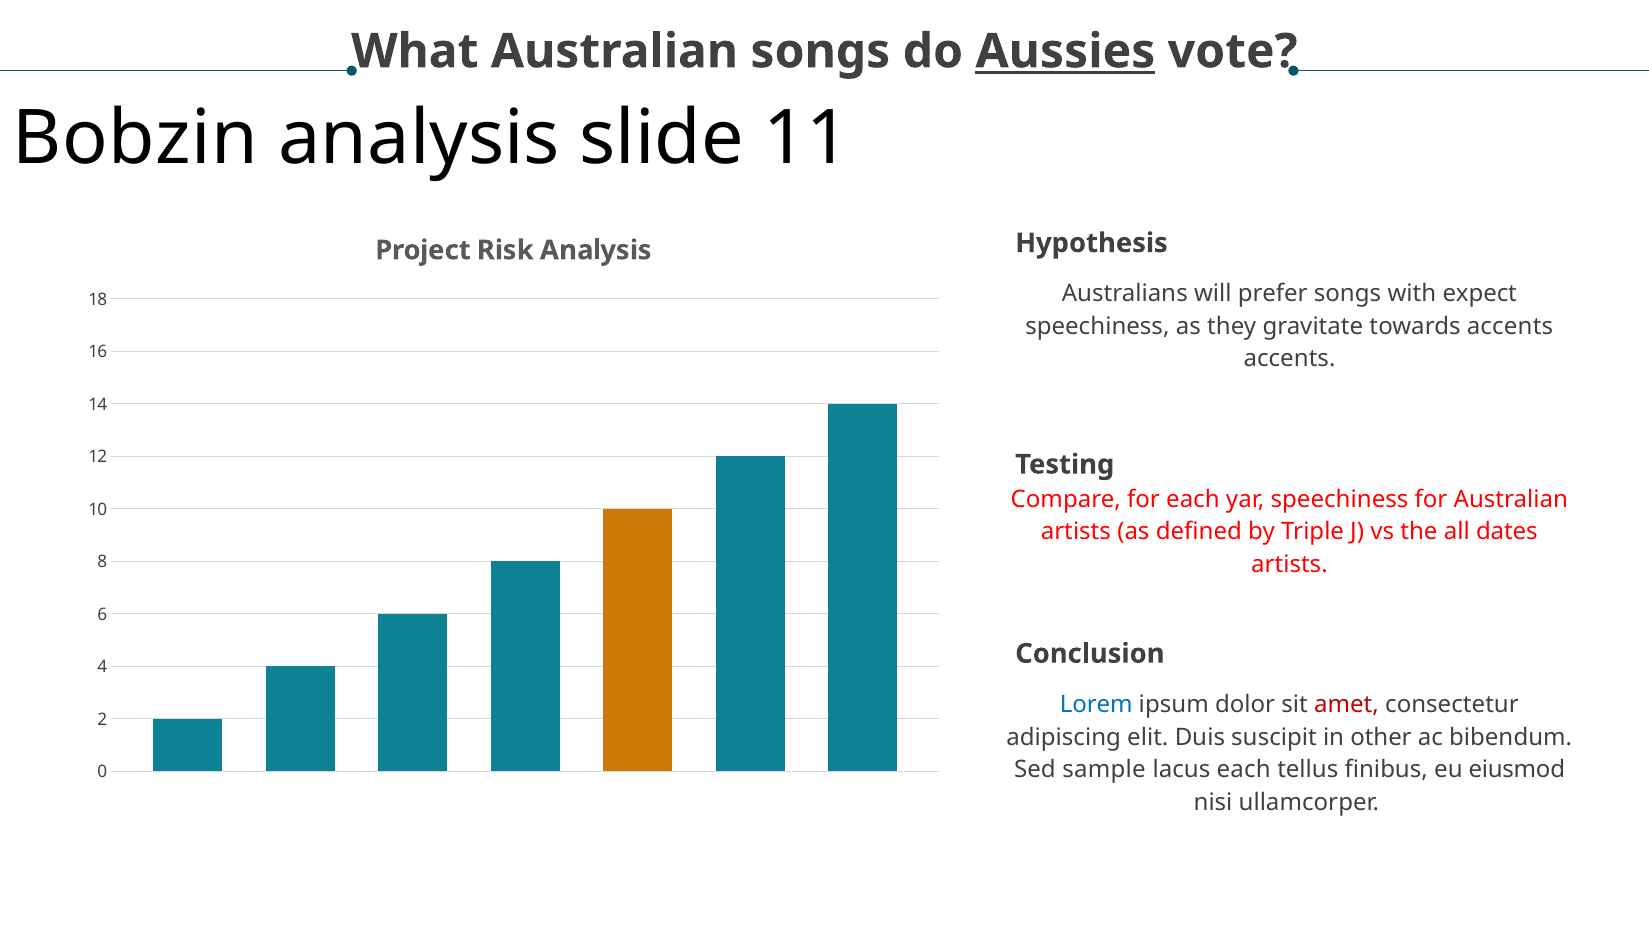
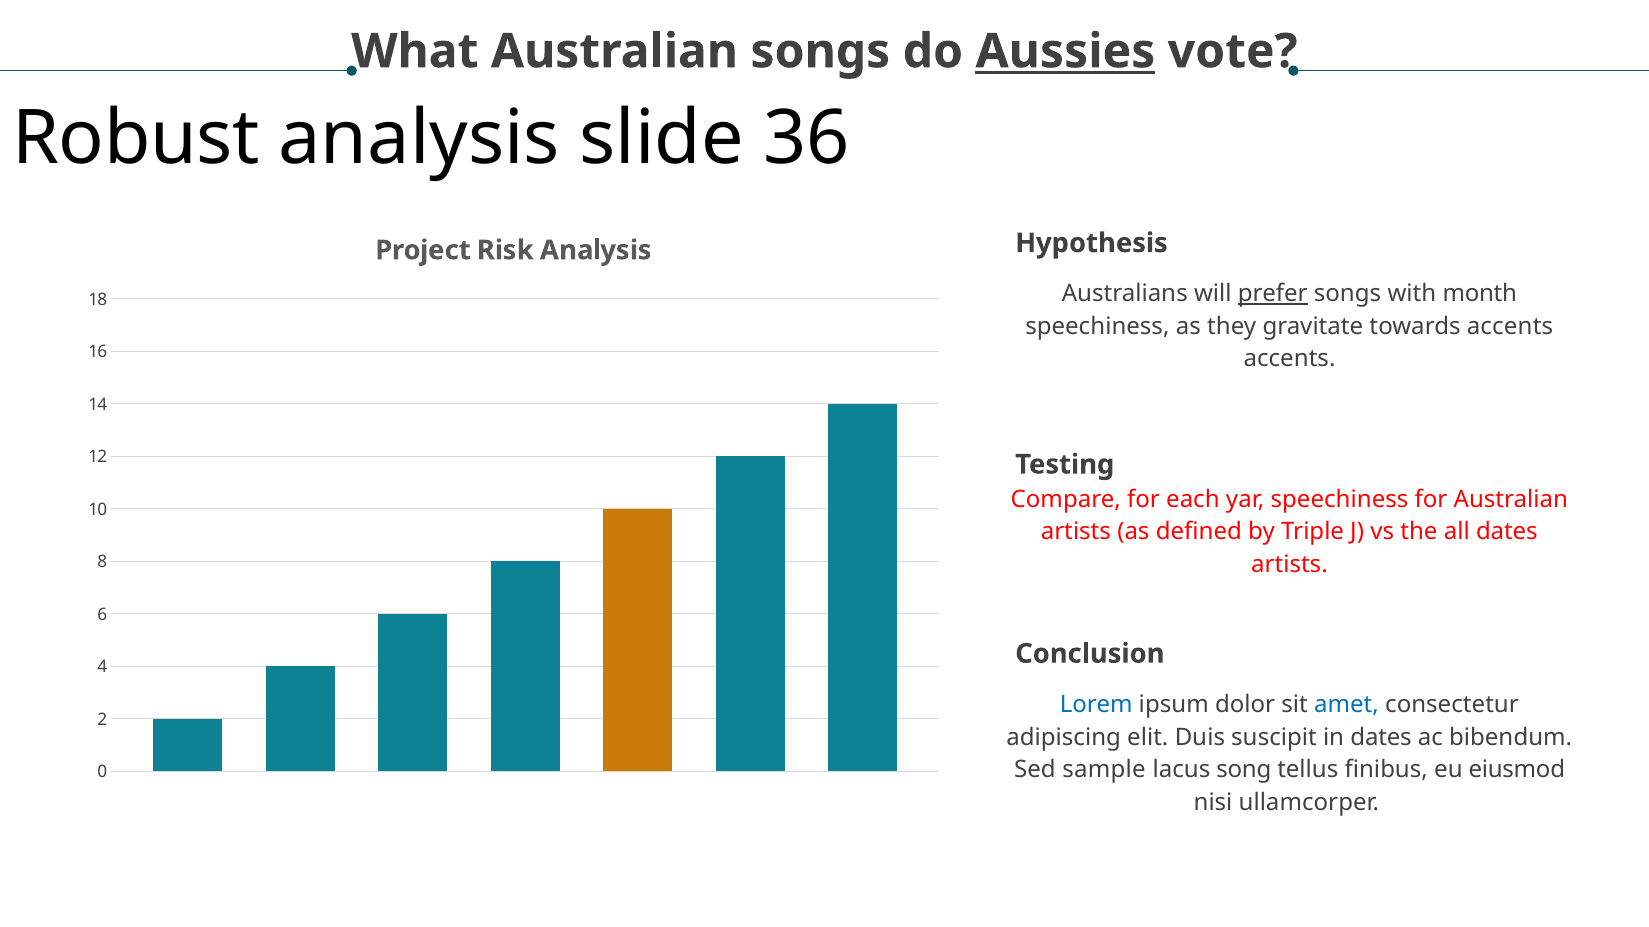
Bobzin: Bobzin -> Robust
11: 11 -> 36
prefer underline: none -> present
expect: expect -> month
amet colour: red -> blue
in other: other -> dates
lacus each: each -> song
